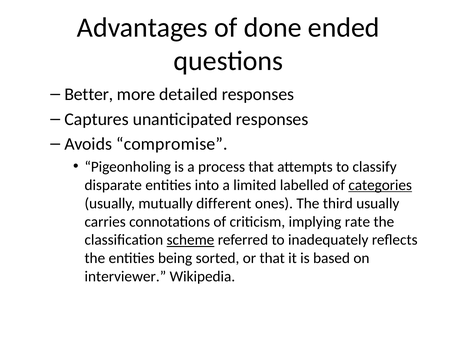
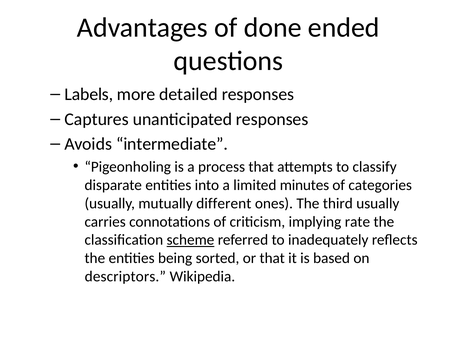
Better: Better -> Labels
compromise: compromise -> intermediate
labelled: labelled -> minutes
categories underline: present -> none
interviewer: interviewer -> descriptors
